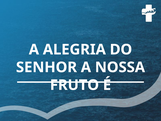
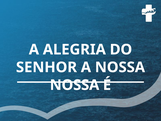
FRUTO at (74, 85): FRUTO -> NOSSA
